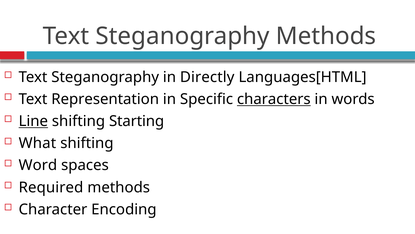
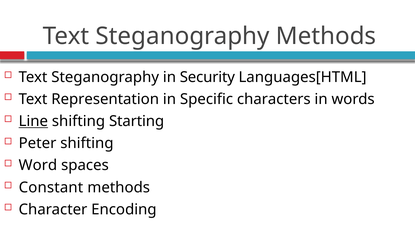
Directly: Directly -> Security
characters underline: present -> none
What: What -> Peter
Required: Required -> Constant
